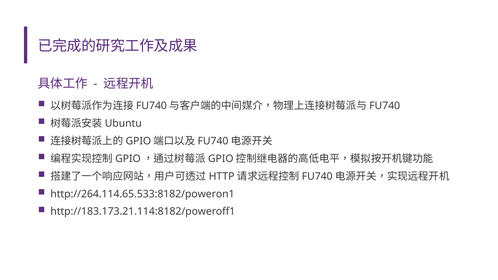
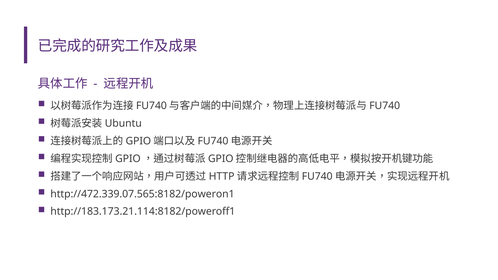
http://264.114.65.533:8182/poweron1: http://264.114.65.533:8182/poweron1 -> http://472.339.07.565:8182/poweron1
